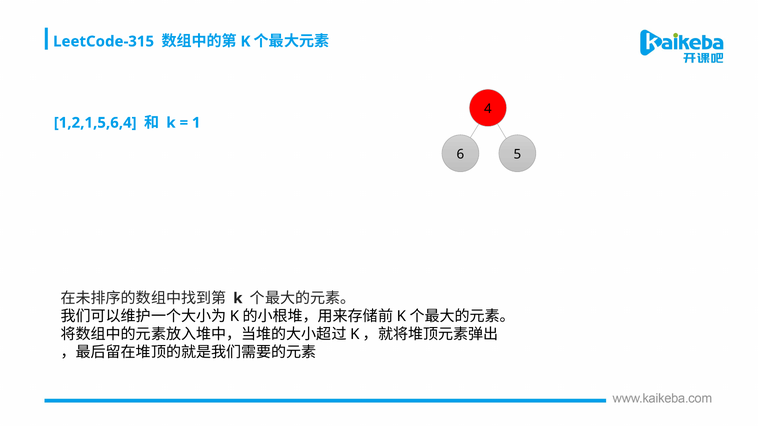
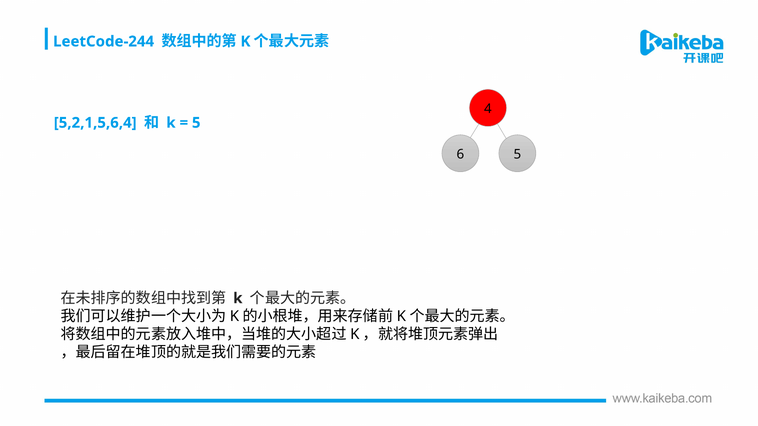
LeetCode-315: LeetCode-315 -> LeetCode-244
1,2,1,5,6,4: 1,2,1,5,6,4 -> 5,2,1,5,6,4
1 at (196, 123): 1 -> 5
